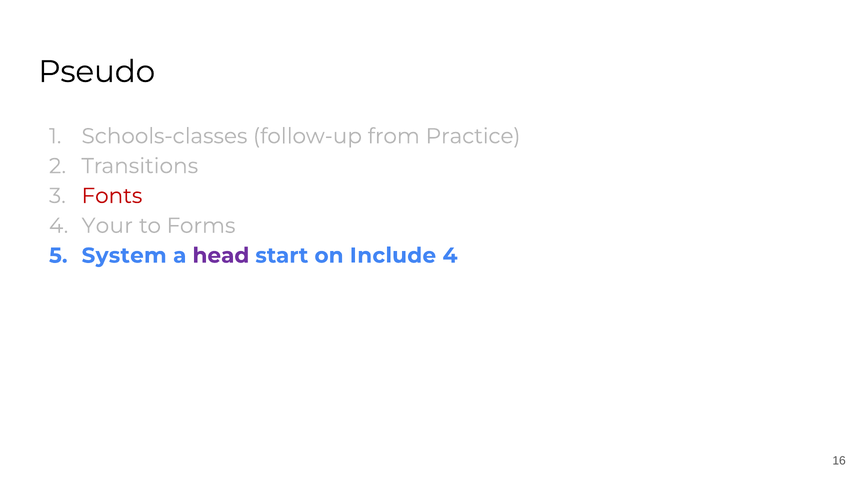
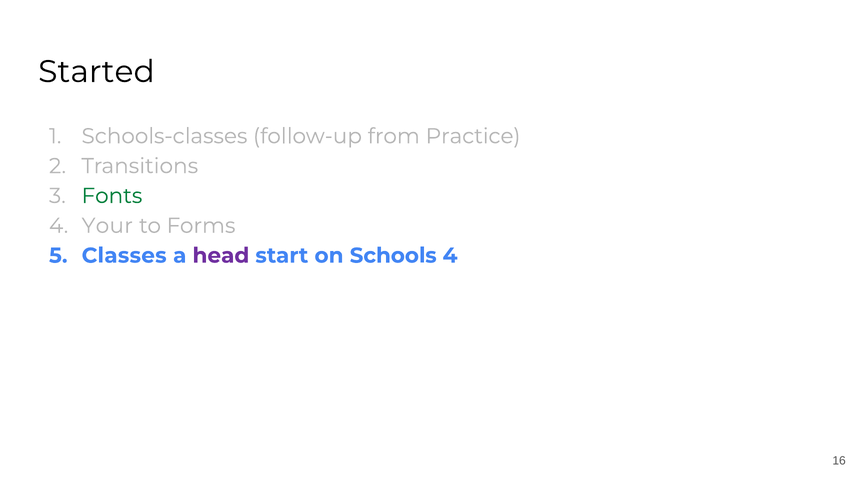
Pseudo: Pseudo -> Started
Fonts colour: red -> green
System: System -> Classes
Include: Include -> Schools
